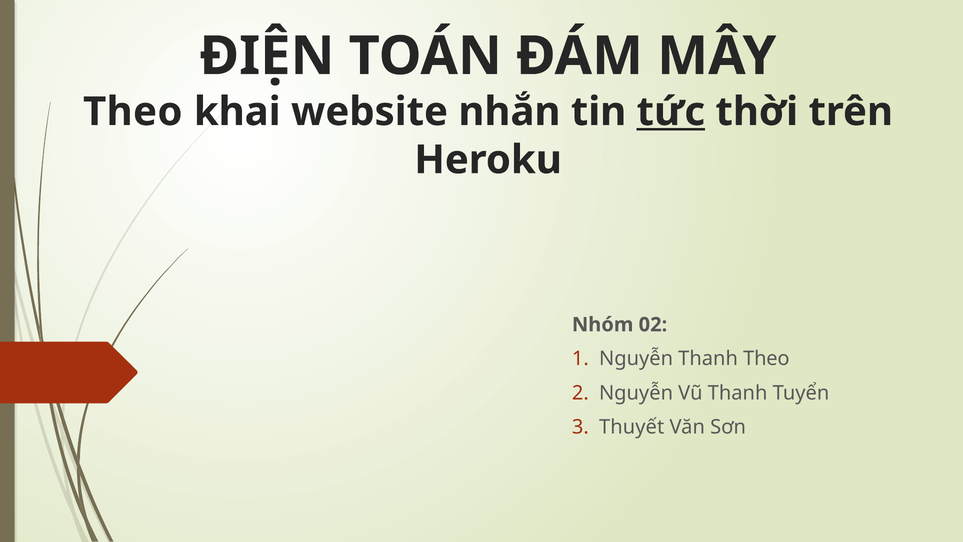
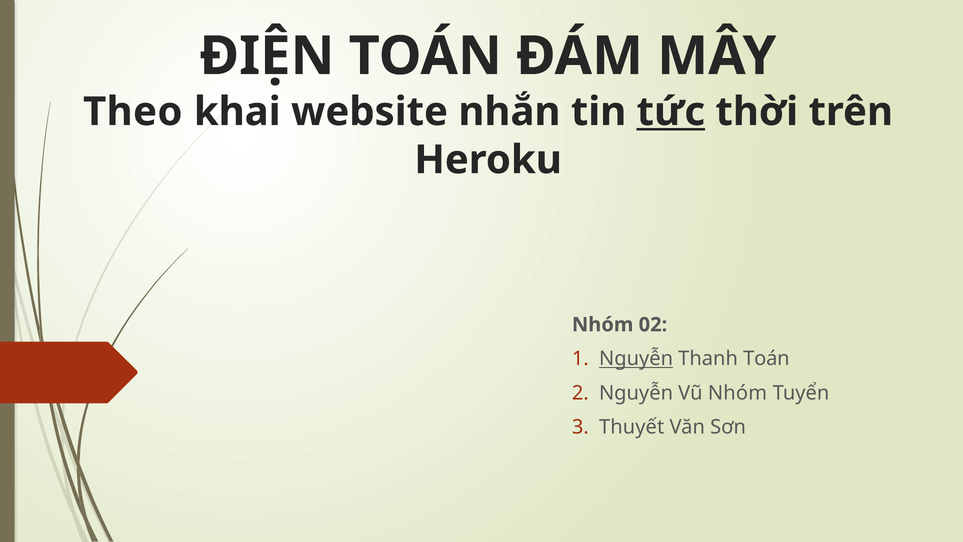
Nguyễn at (636, 359) underline: none -> present
Thanh Theo: Theo -> Toán
Vũ Thanh: Thanh -> Nhóm
